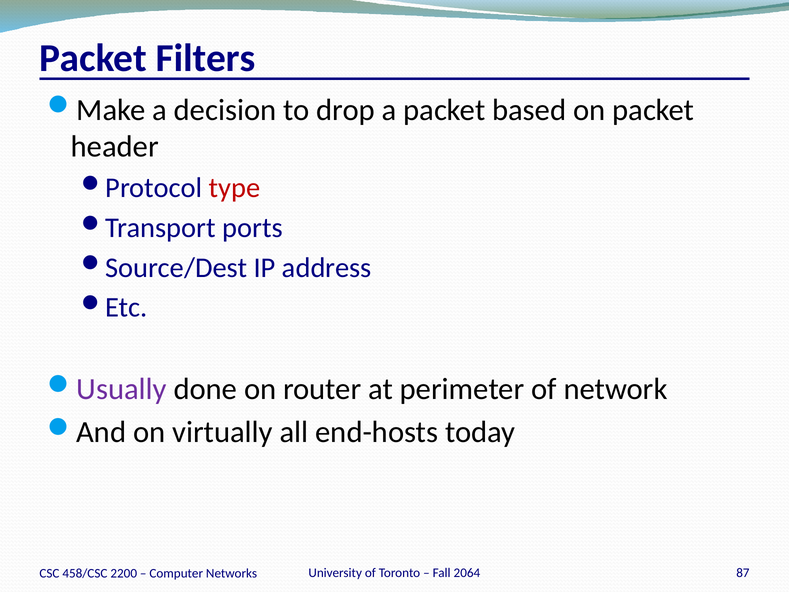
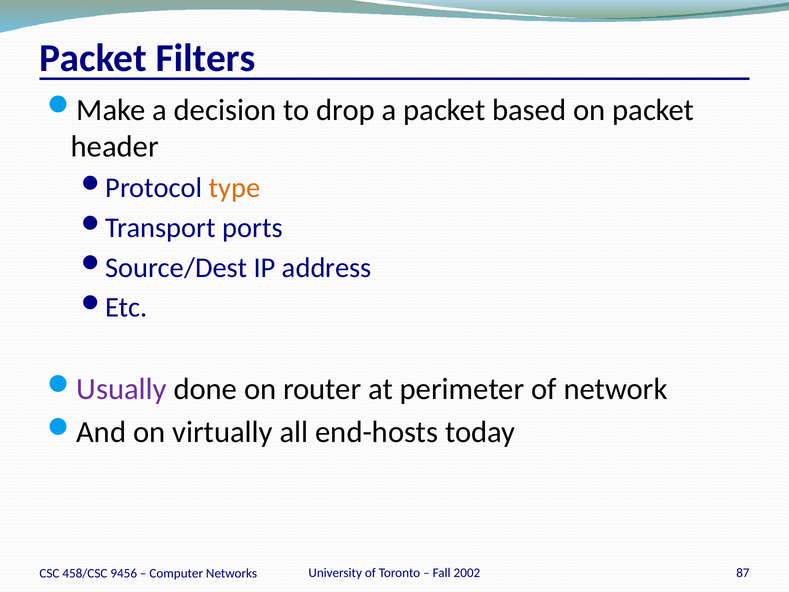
type colour: red -> orange
2064: 2064 -> 2002
2200: 2200 -> 9456
